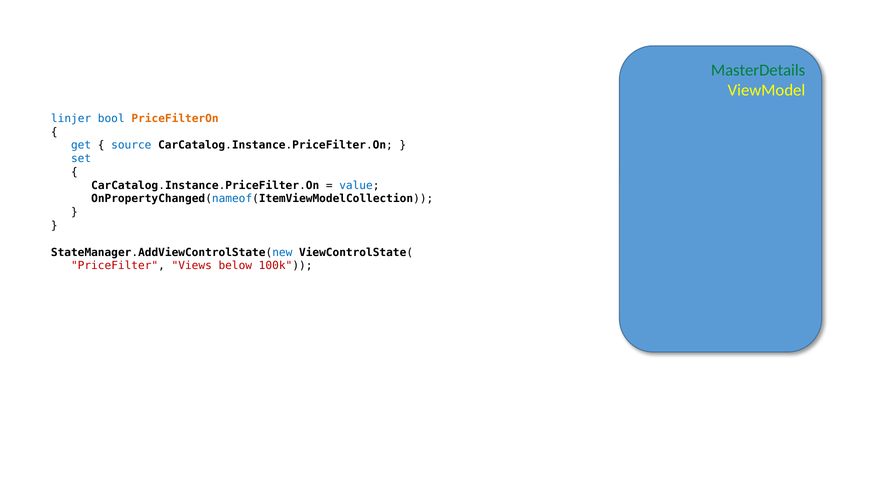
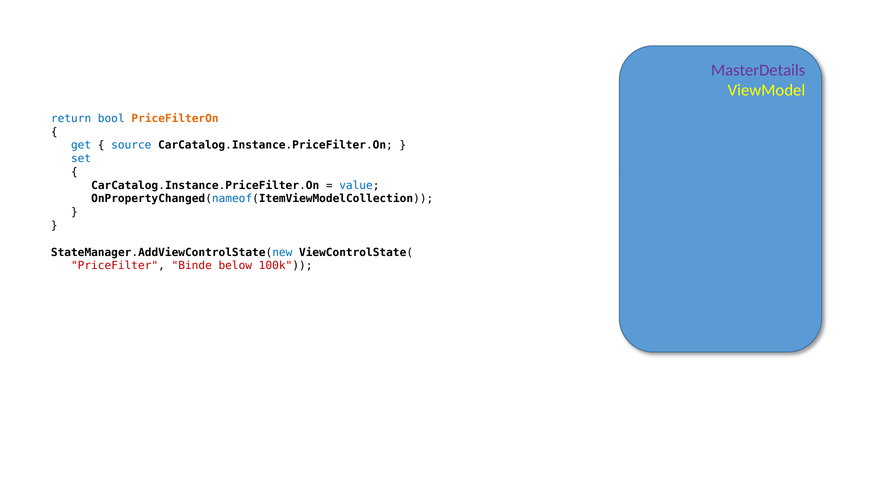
MasterDetails colour: green -> purple
linjer: linjer -> return
Views: Views -> Binde
